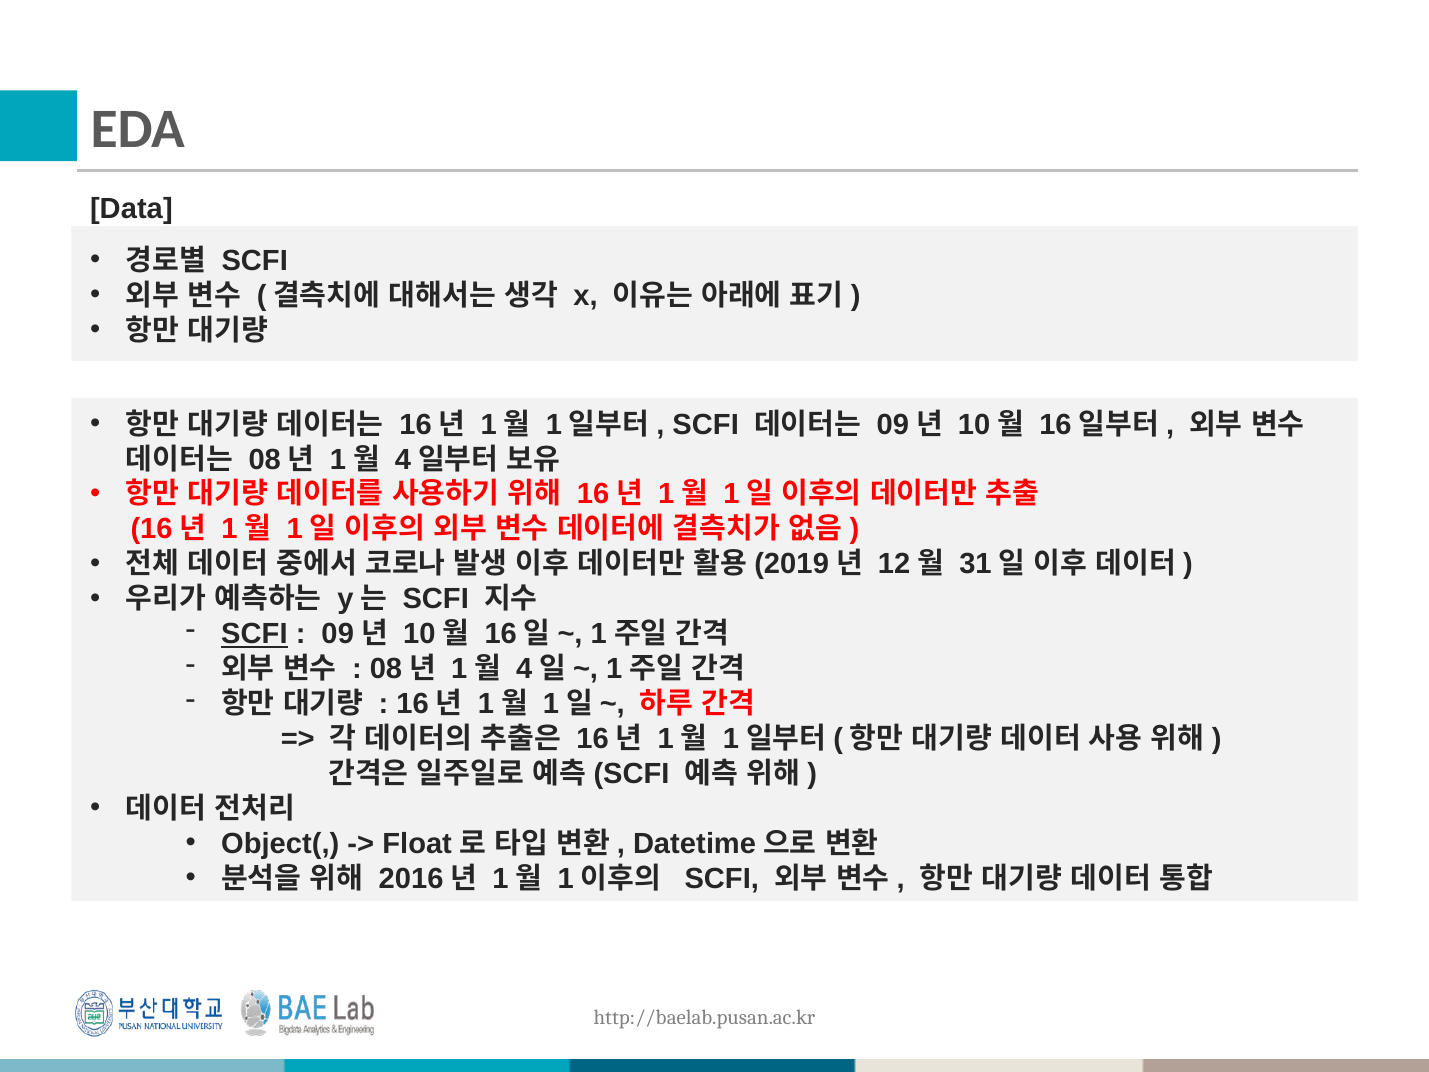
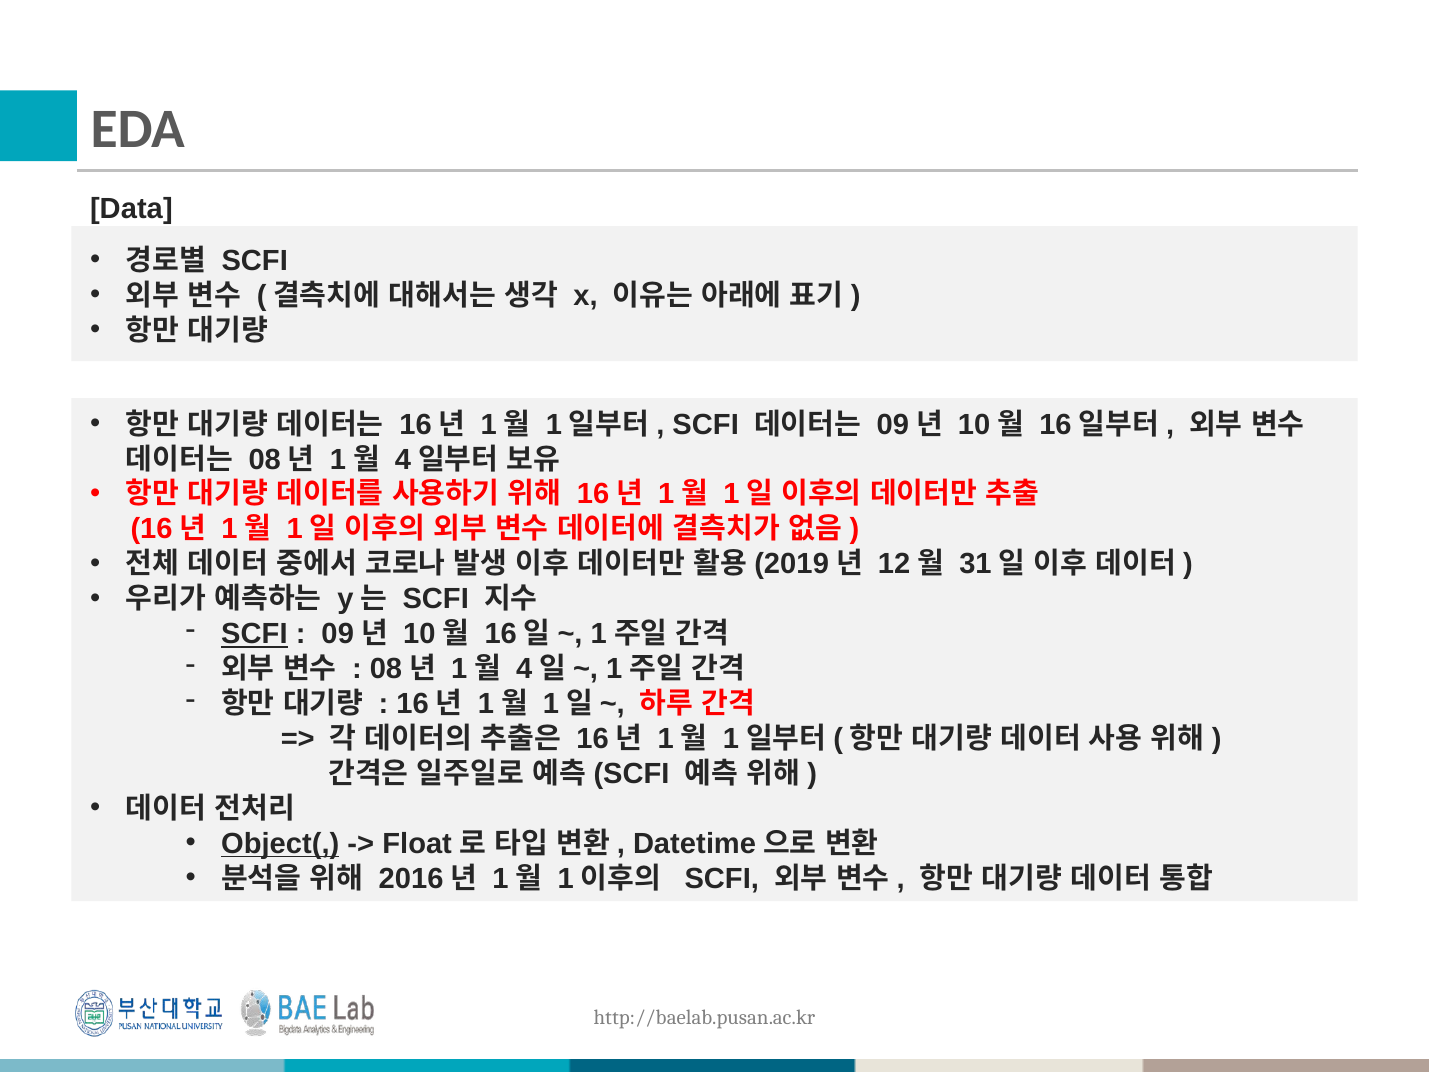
Object( underline: none -> present
